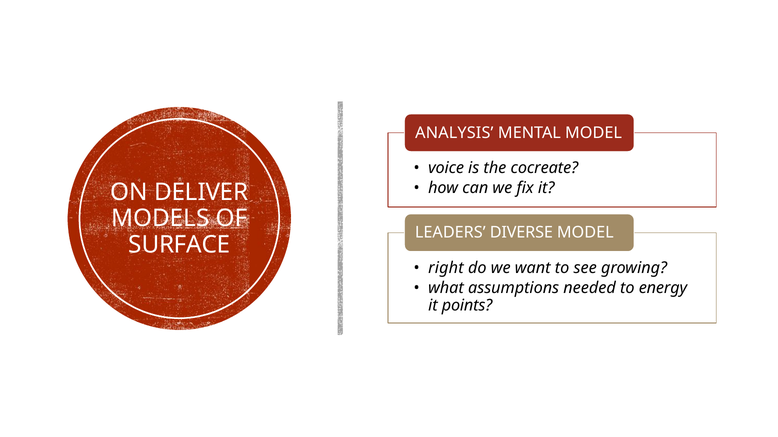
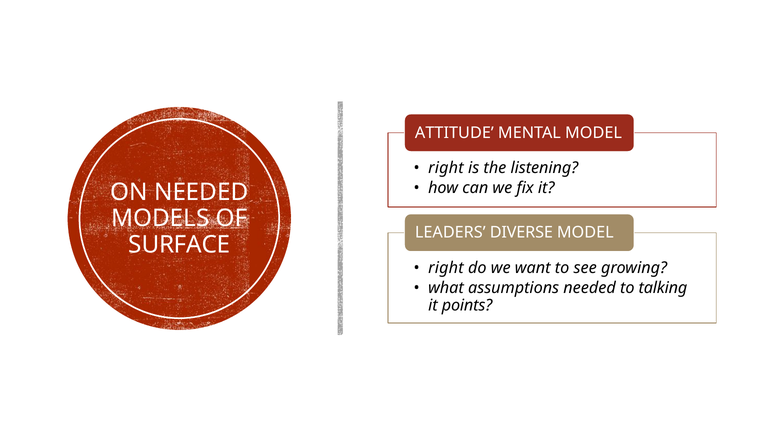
ANALYSIS: ANALYSIS -> ATTITUDE
voice at (446, 168): voice -> right
cocreate: cocreate -> listening
ON DELIVER: DELIVER -> NEEDED
energy: energy -> talking
